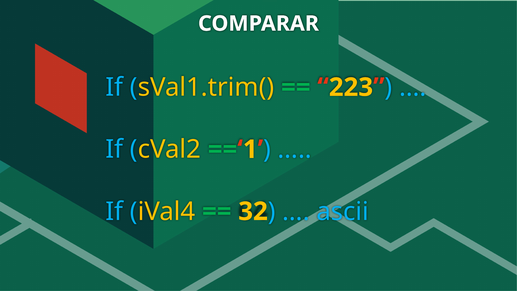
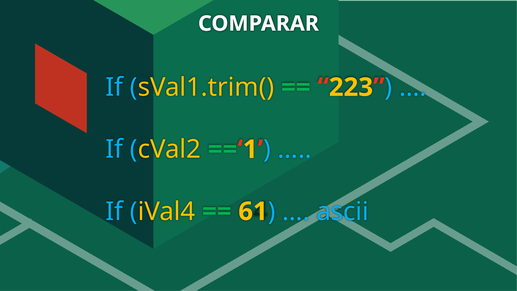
32: 32 -> 61
